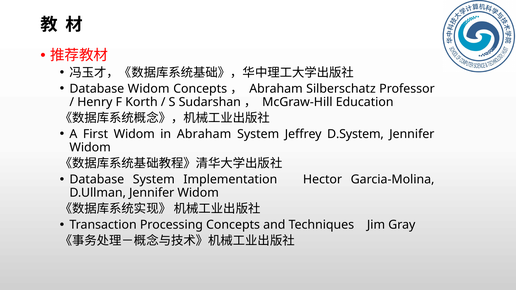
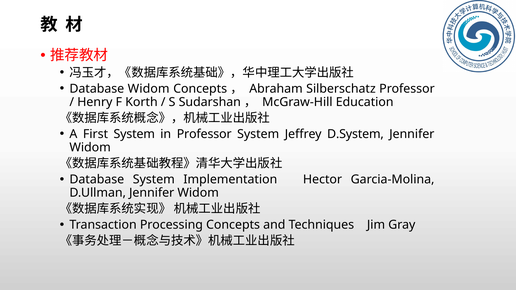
First Widom: Widom -> System
in Abraham: Abraham -> Professor
